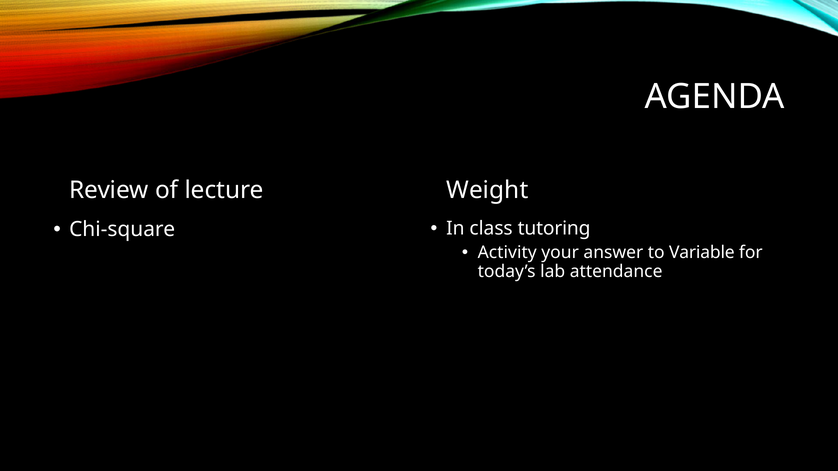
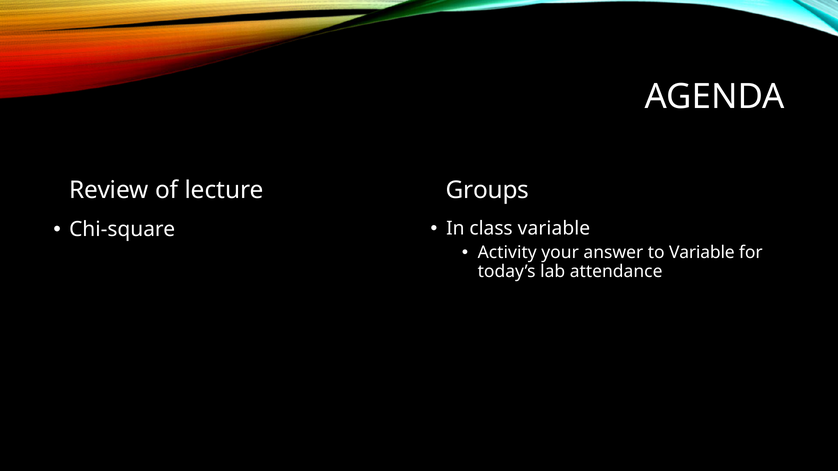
Weight: Weight -> Groups
class tutoring: tutoring -> variable
